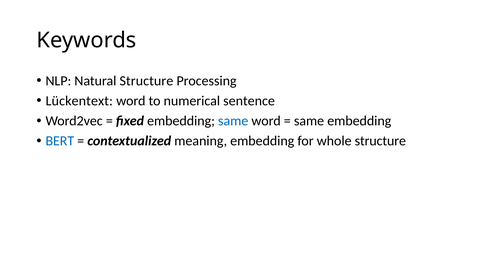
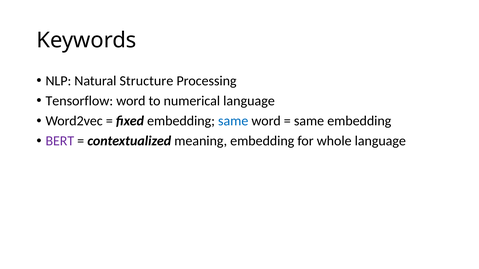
Lückentext: Lückentext -> Tensorflow
numerical sentence: sentence -> language
BERT colour: blue -> purple
whole structure: structure -> language
